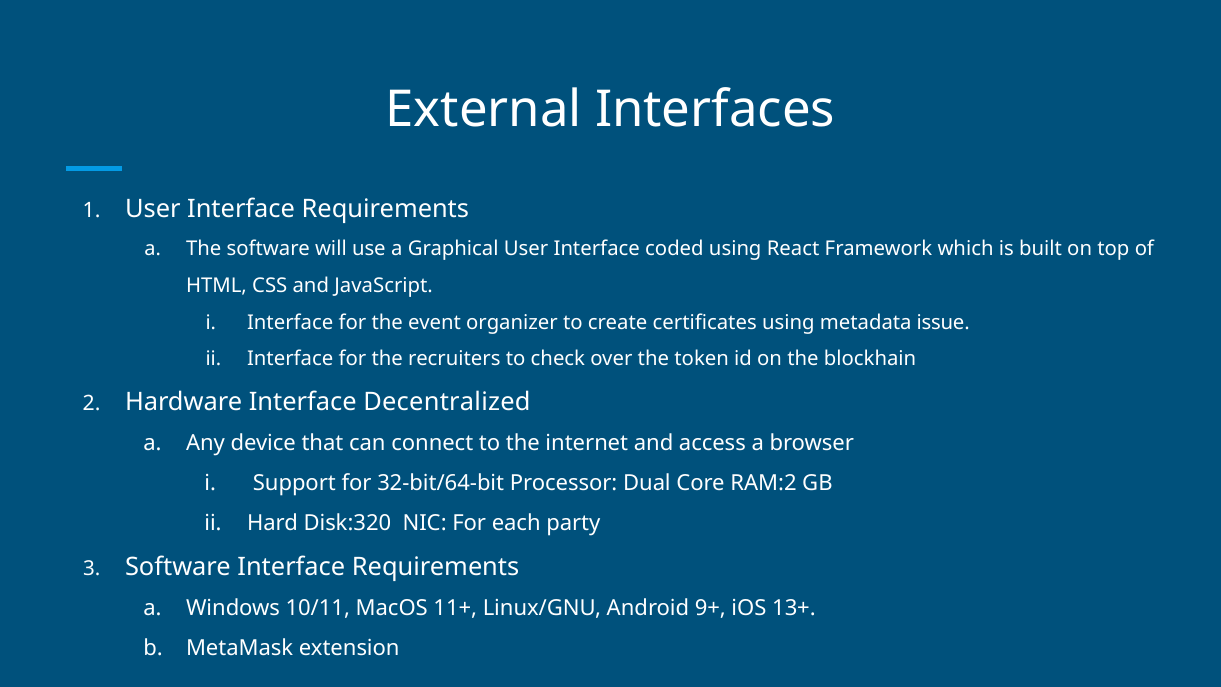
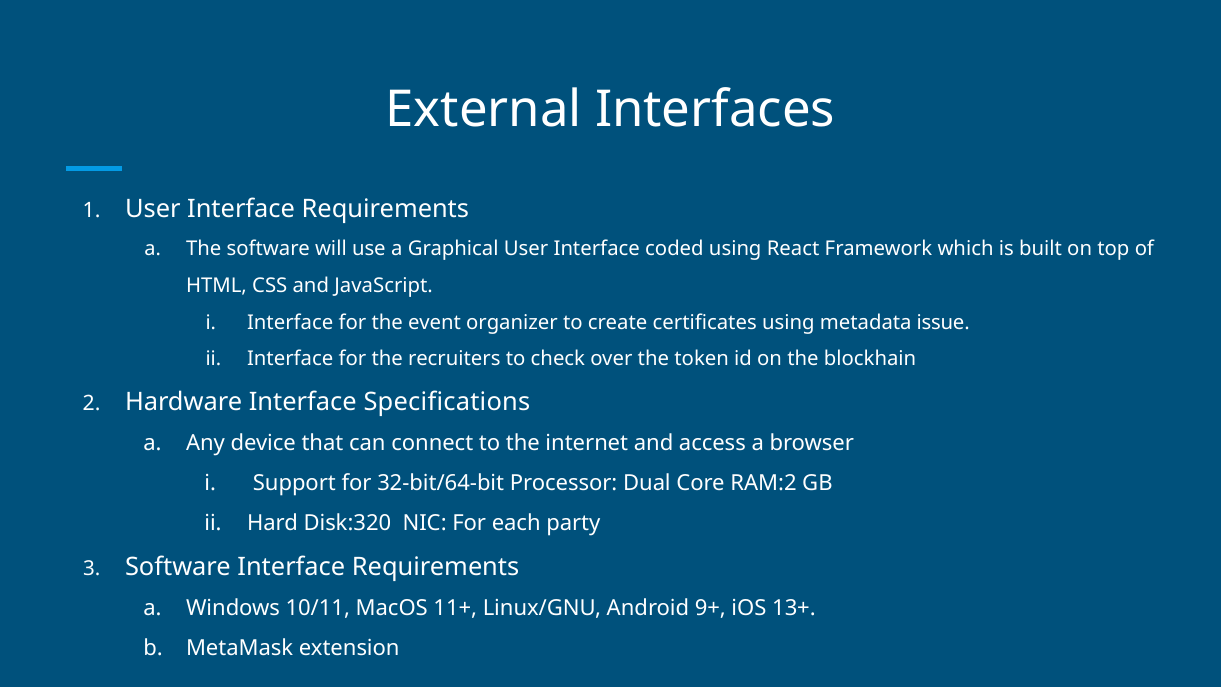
Decentralized: Decentralized -> Specifications
